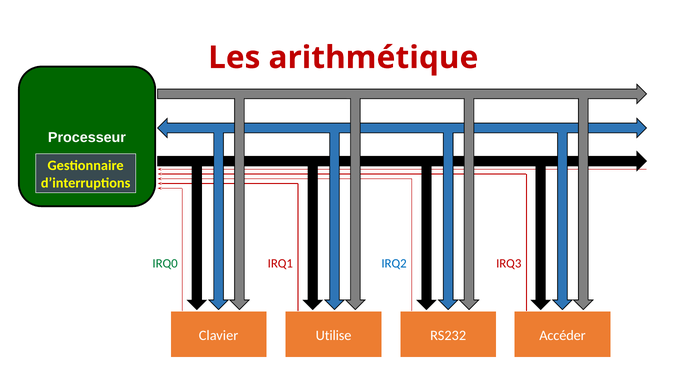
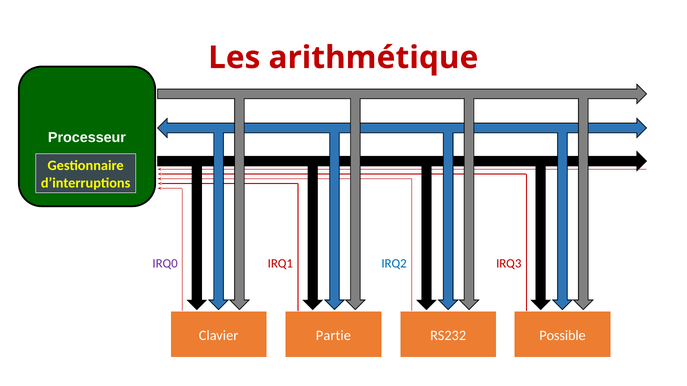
IRQ0 colour: green -> purple
Utilise: Utilise -> Partie
Accéder: Accéder -> Possible
